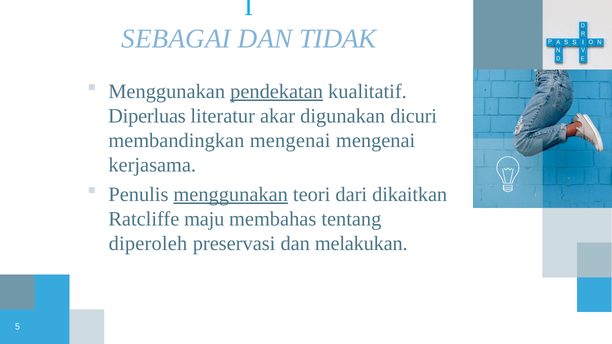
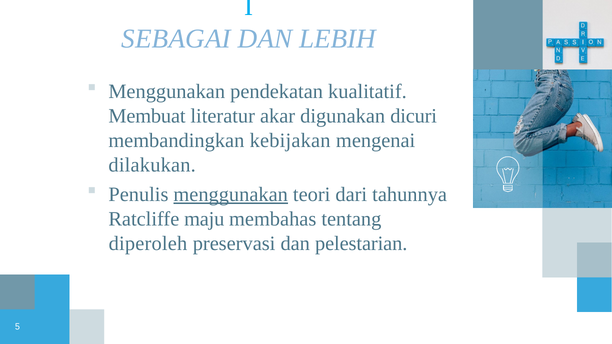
TIDAK: TIDAK -> LEBIH
pendekatan underline: present -> none
Diperluas: Diperluas -> Membuat
membandingkan mengenai: mengenai -> kebijakan
kerjasama: kerjasama -> dilakukan
dikaitkan: dikaitkan -> tahunnya
melakukan: melakukan -> pelestarian
